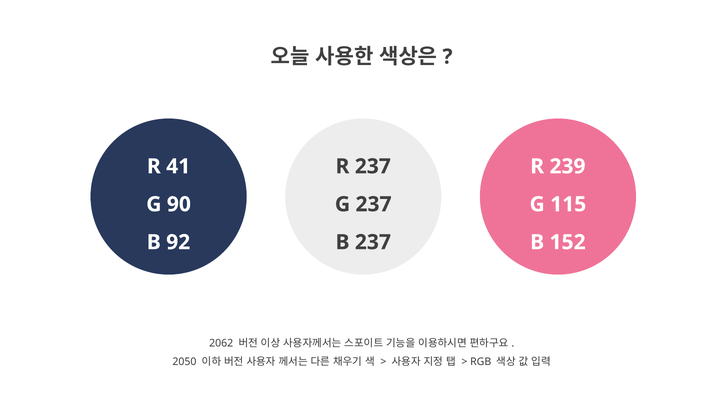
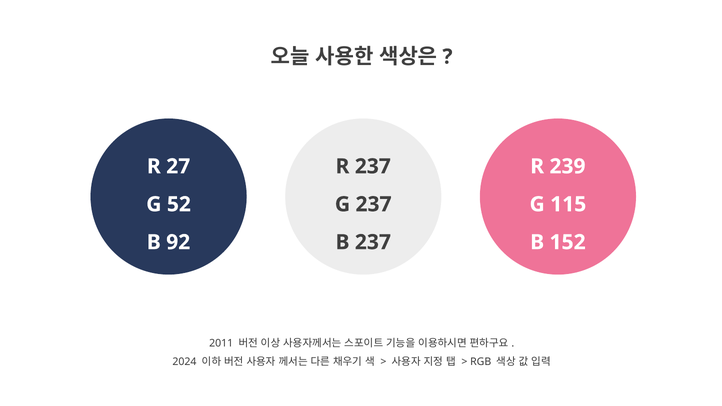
41: 41 -> 27
90: 90 -> 52
2062: 2062 -> 2011
2050: 2050 -> 2024
